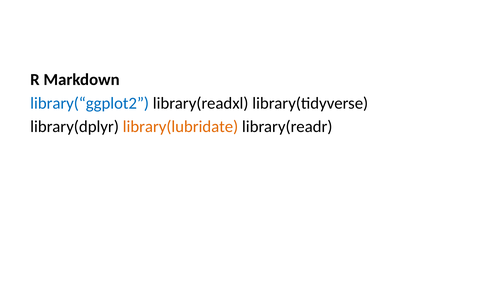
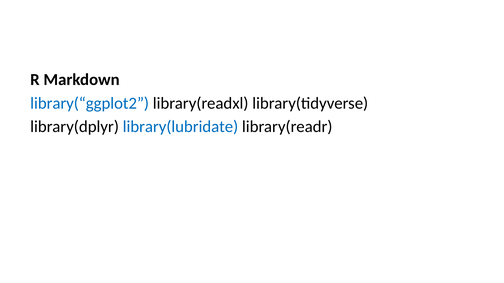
library(lubridate colour: orange -> blue
